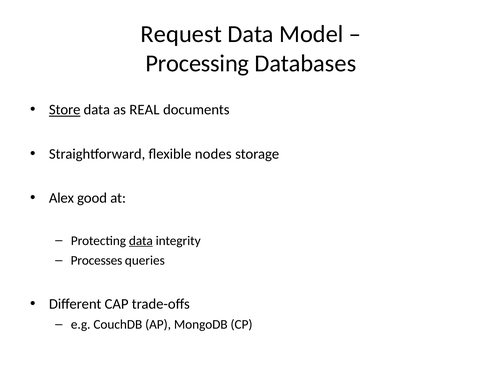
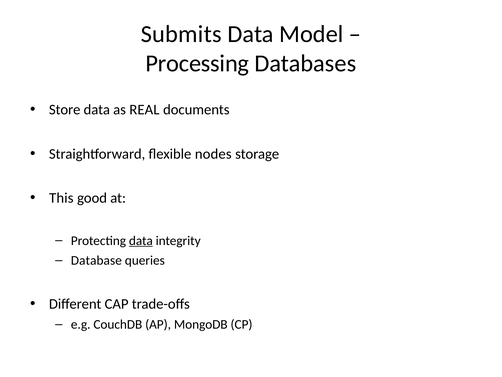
Request: Request -> Submits
Store underline: present -> none
Alex: Alex -> This
Processes: Processes -> Database
